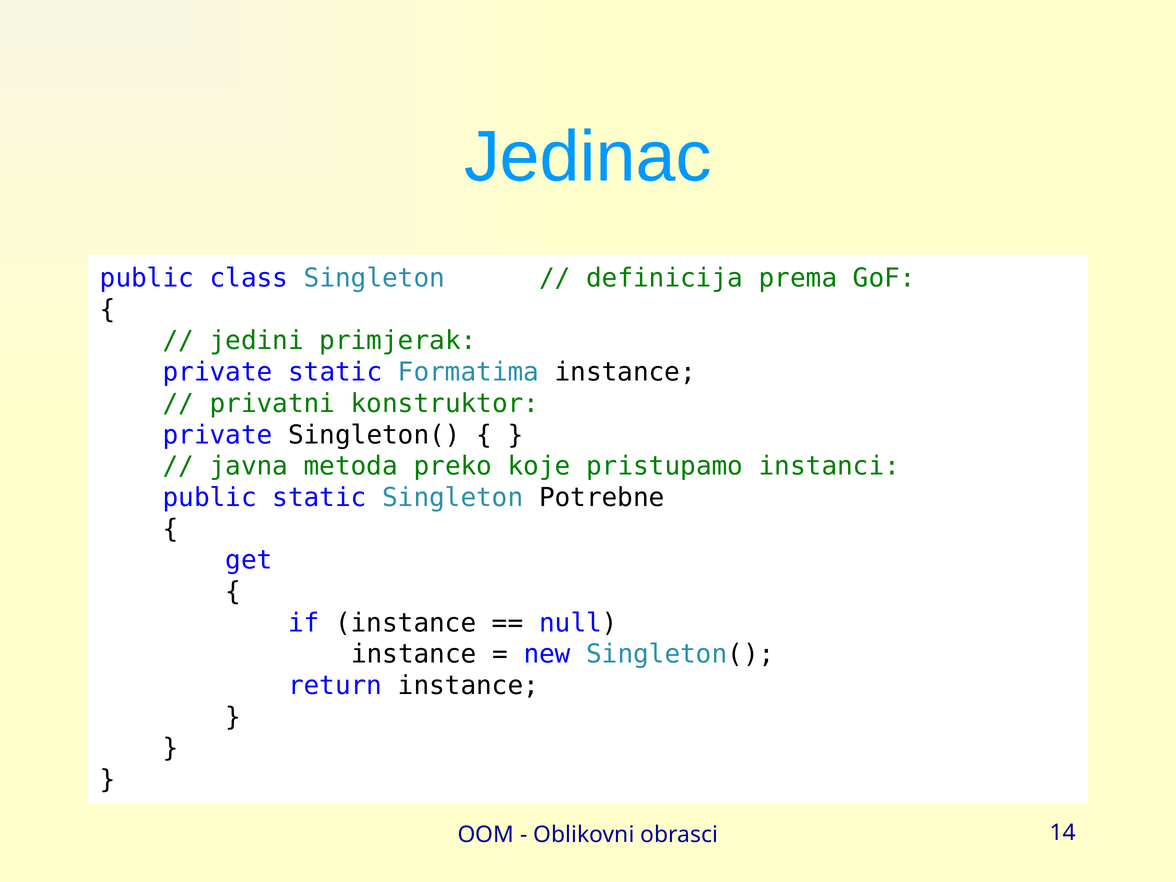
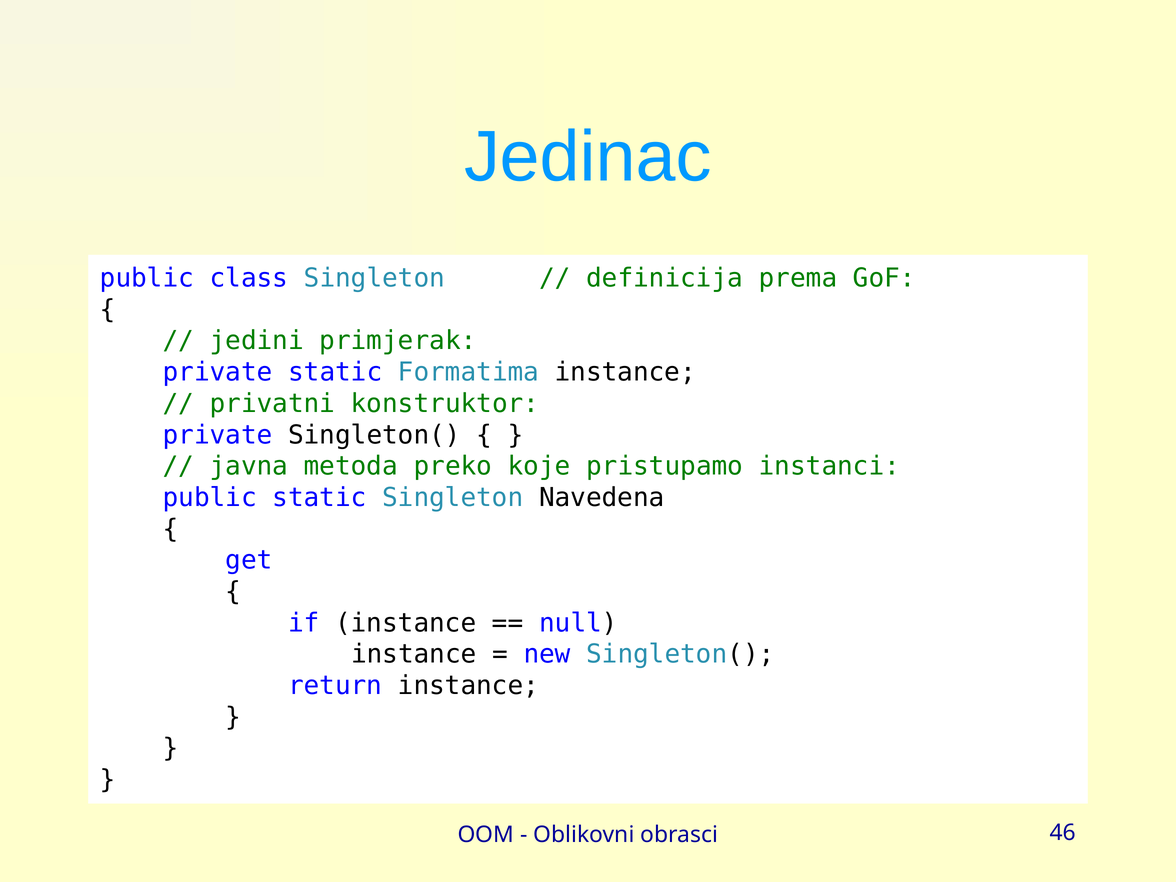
Potrebne: Potrebne -> Navedena
14: 14 -> 46
